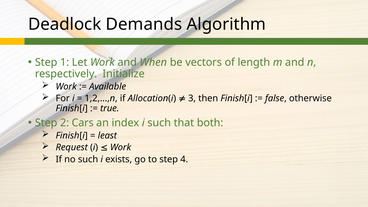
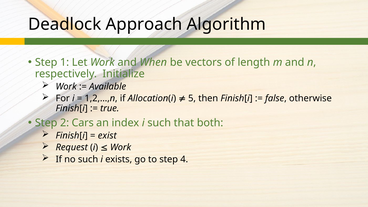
Demands: Demands -> Approach
3: 3 -> 5
least: least -> exist
